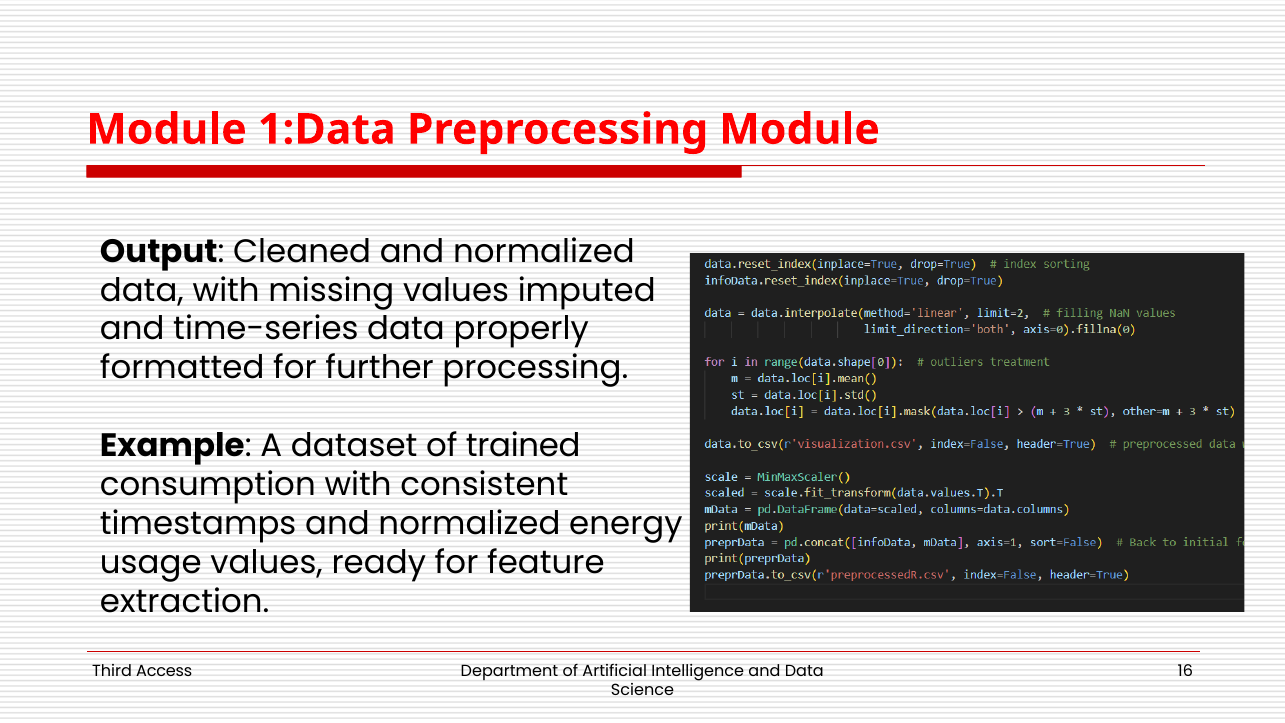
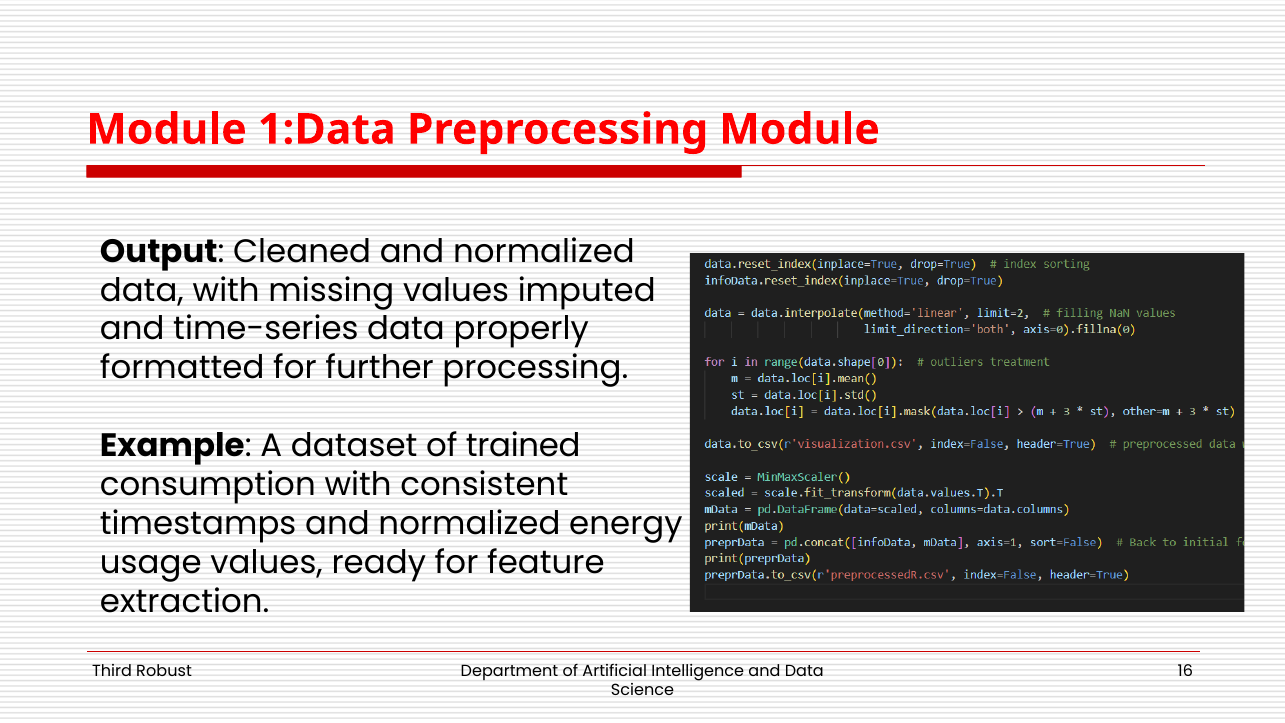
Access: Access -> Robust
